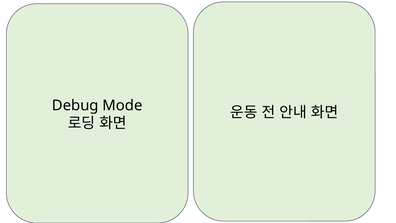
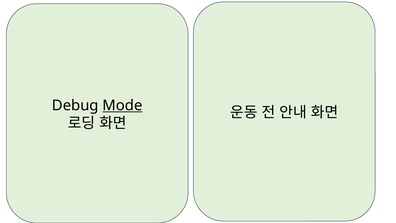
Mode underline: none -> present
